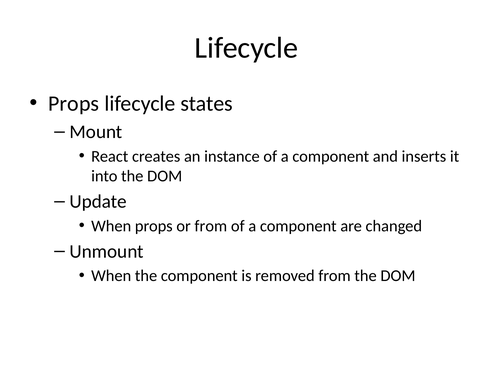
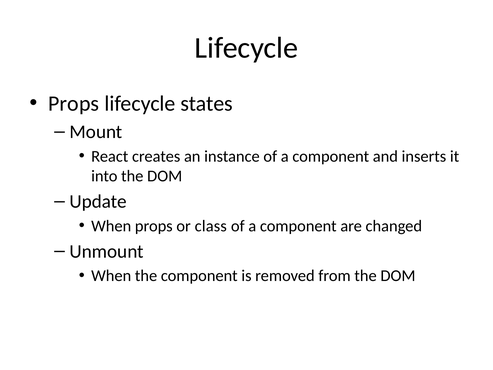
or from: from -> class
